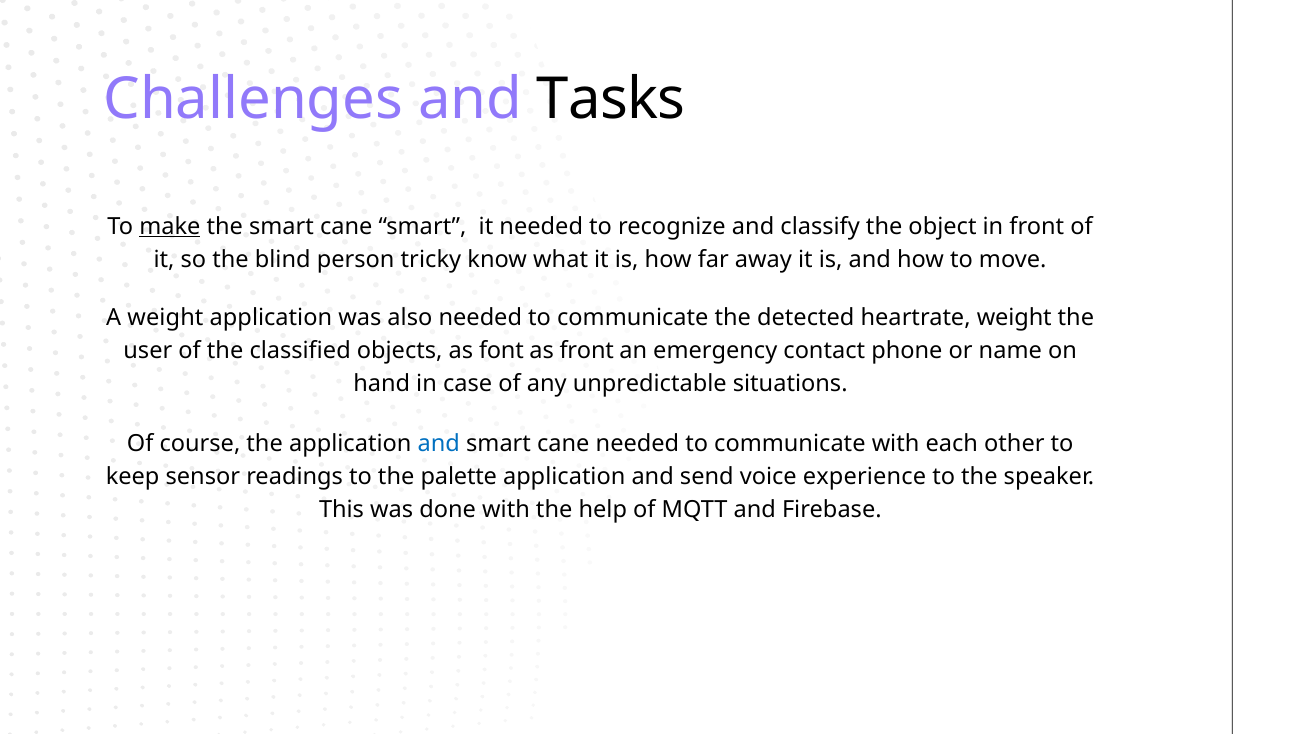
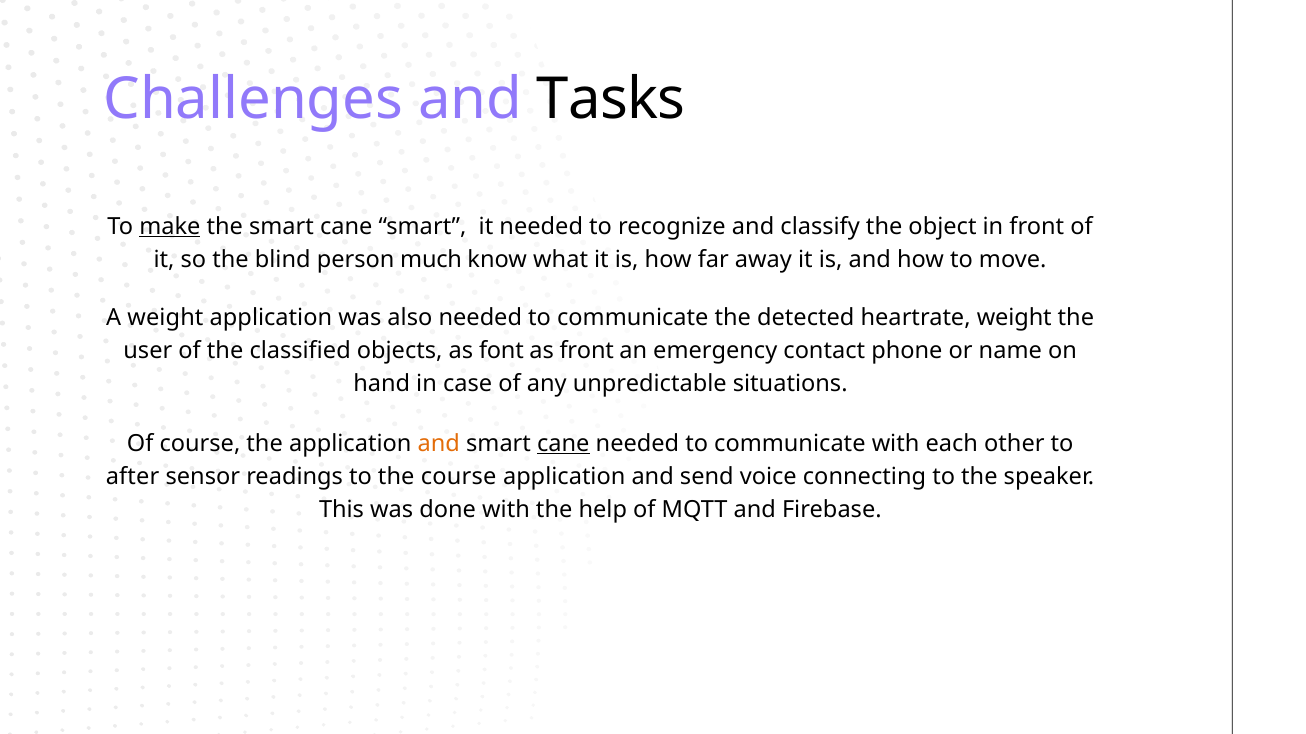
tricky: tricky -> much
and at (439, 444) colour: blue -> orange
cane at (563, 444) underline: none -> present
keep: keep -> after
the palette: palette -> course
experience: experience -> connecting
